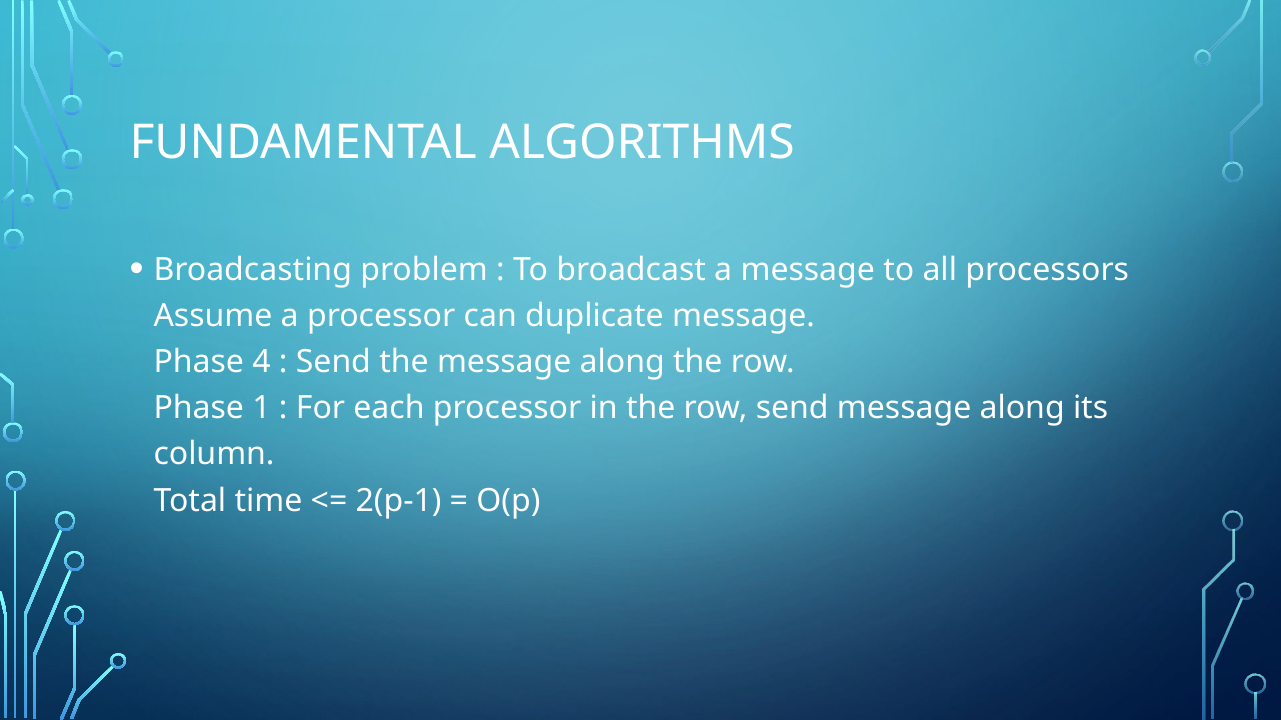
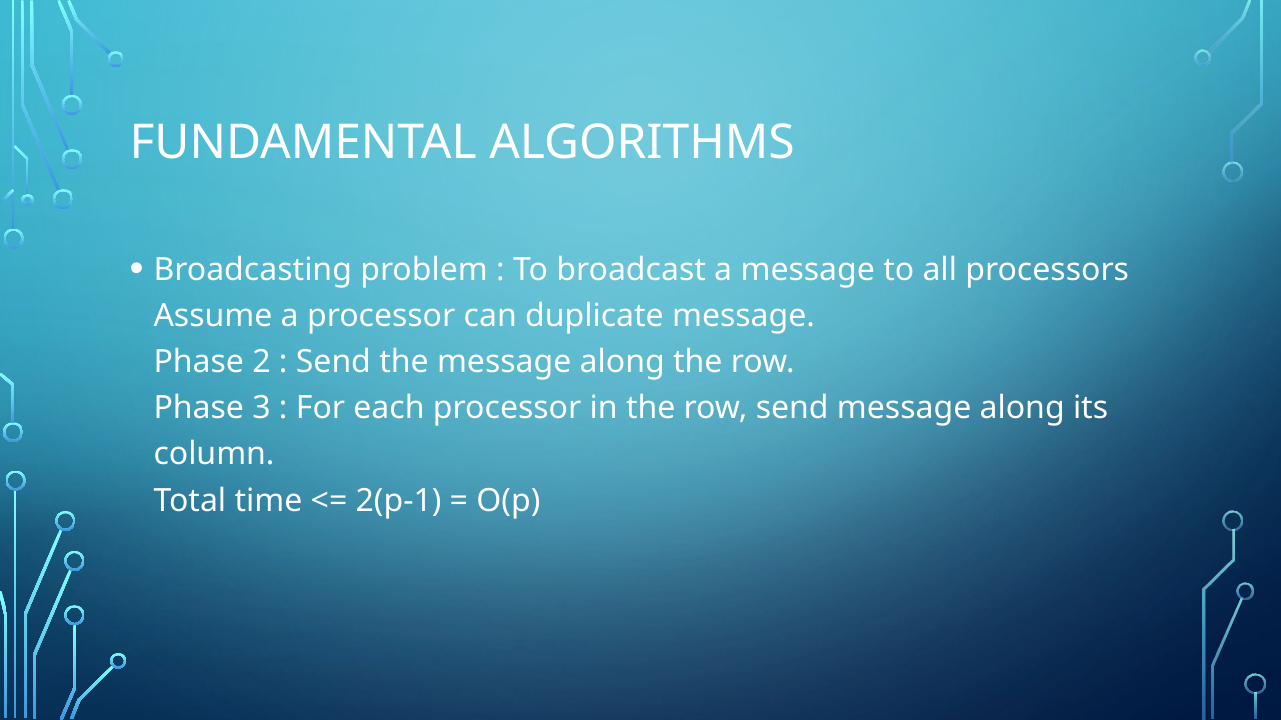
4: 4 -> 2
1: 1 -> 3
